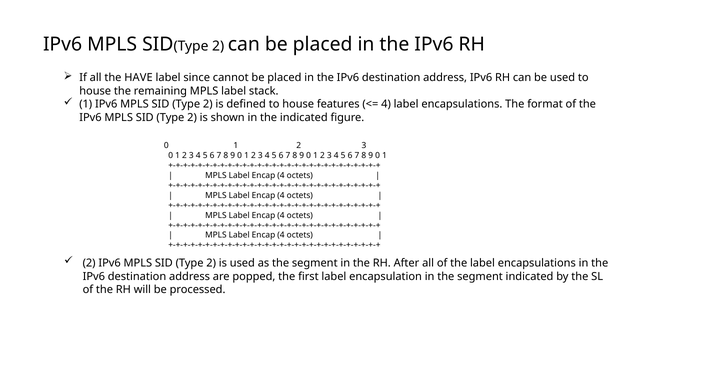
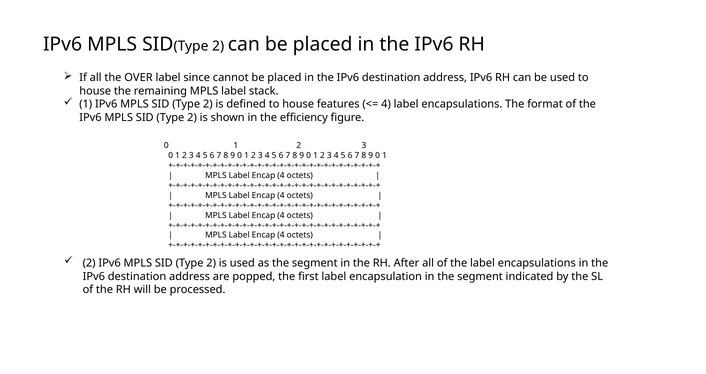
HAVE: HAVE -> OVER
the indicated: indicated -> efficiency
